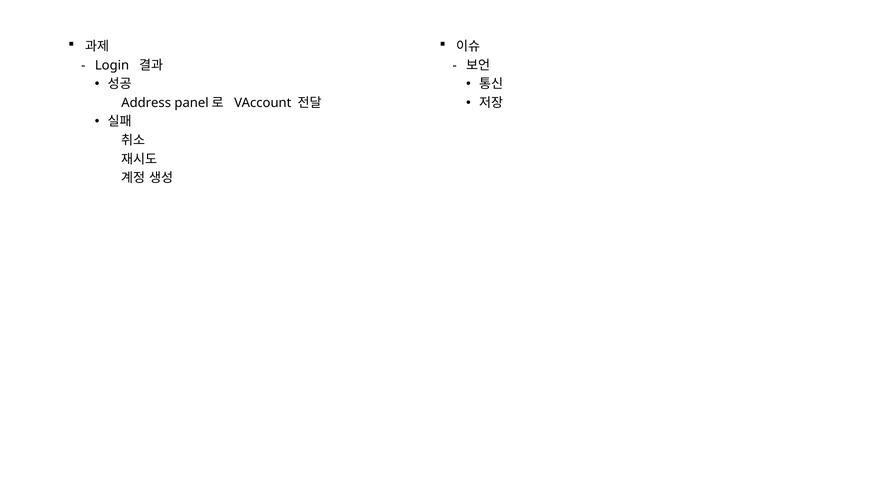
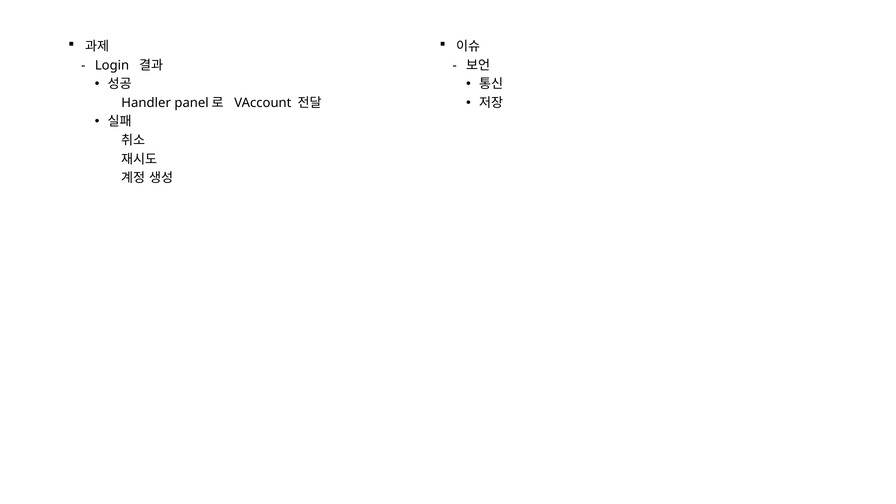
Address: Address -> Handler
